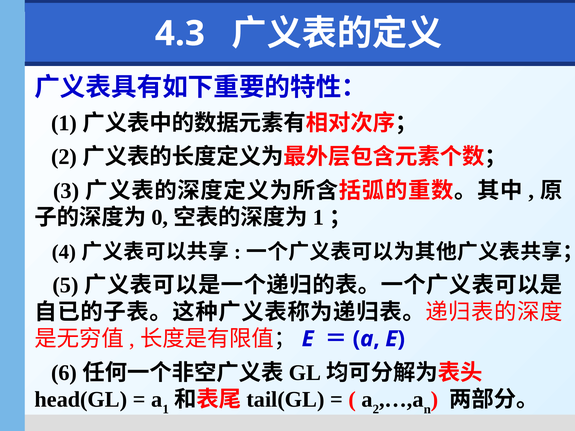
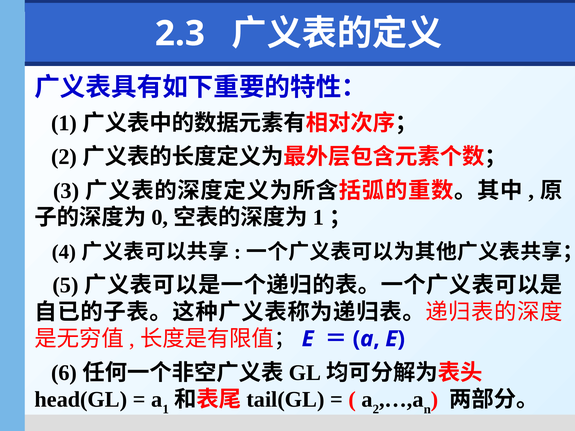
4.3: 4.3 -> 2.3
